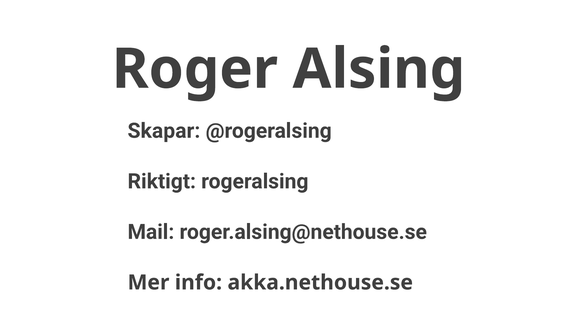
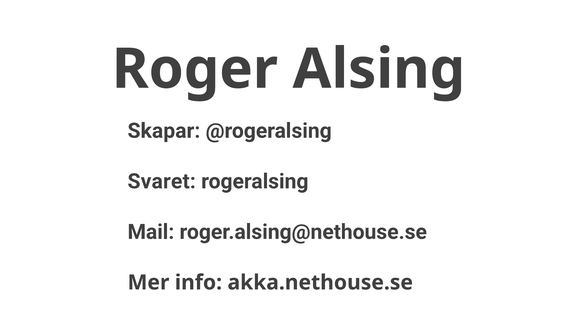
Riktigt: Riktigt -> Svaret
